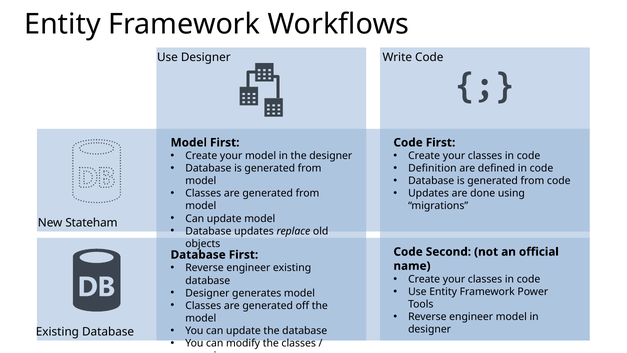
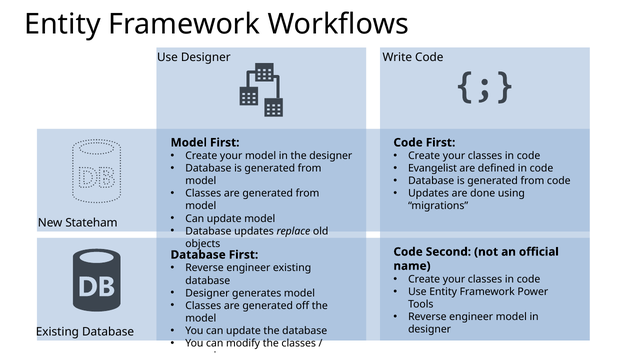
Definition: Definition -> Evangelist
